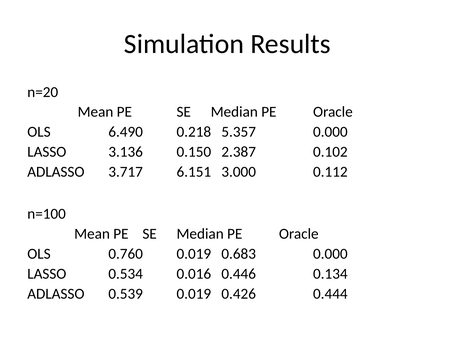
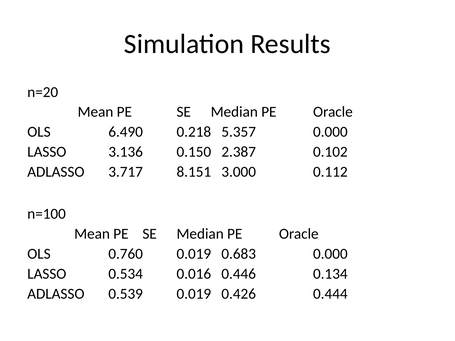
6.151: 6.151 -> 8.151
